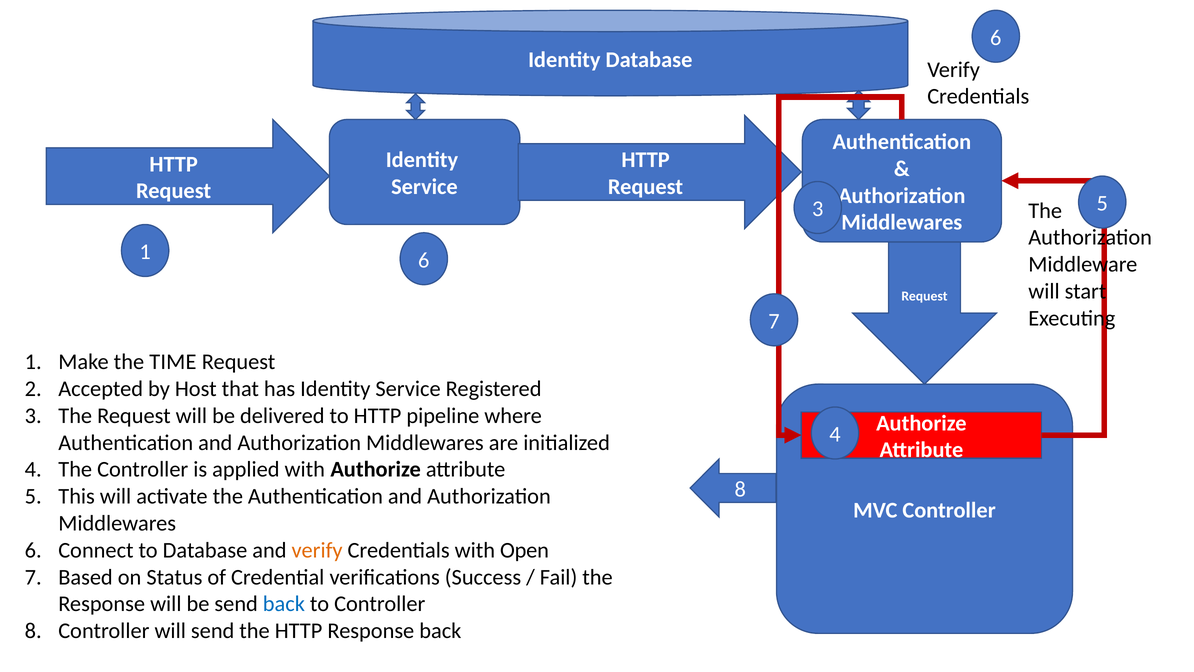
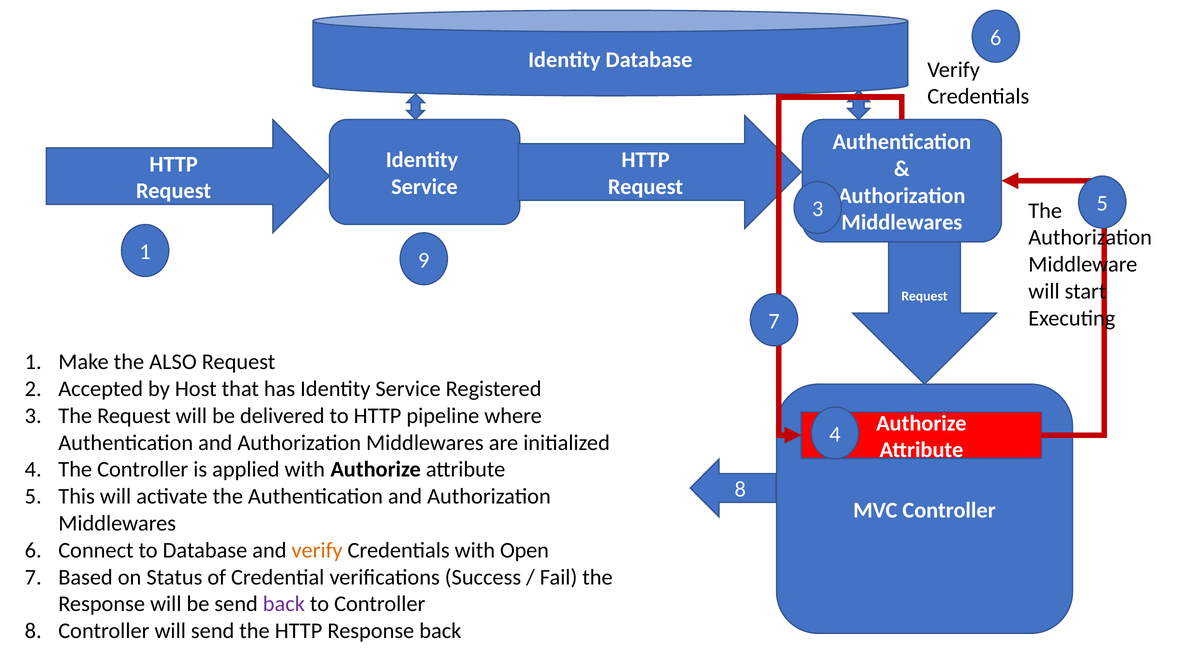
1 6: 6 -> 9
TIME: TIME -> ALSO
back at (284, 604) colour: blue -> purple
